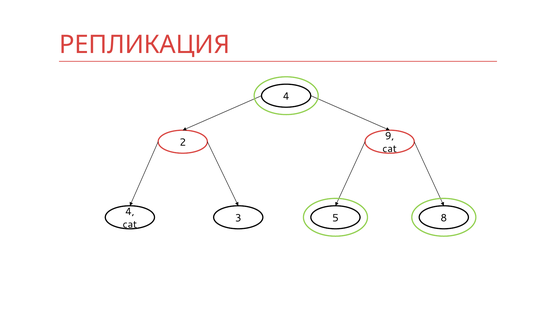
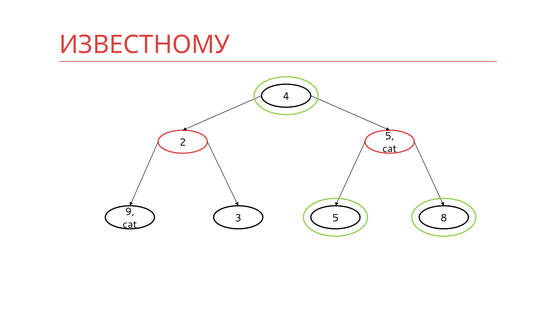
РЕПЛИКАЦИЯ: РЕПЛИКАЦИЯ -> ИЗВЕСТНОМУ
9 at (390, 136): 9 -> 5
4 at (130, 212): 4 -> 9
